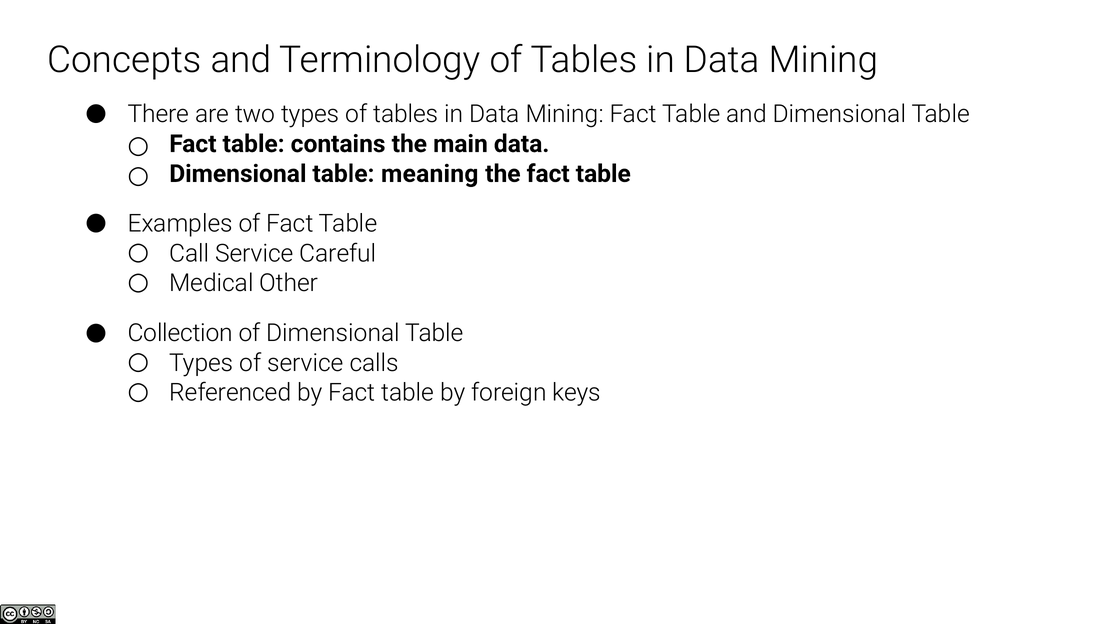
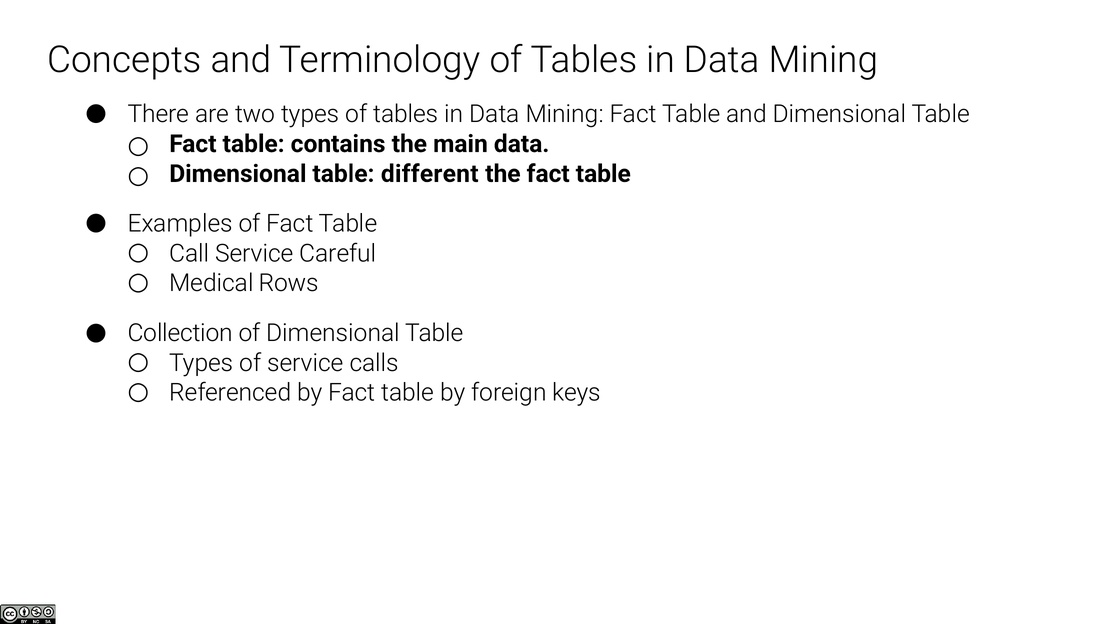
meaning: meaning -> different
Other: Other -> Rows
